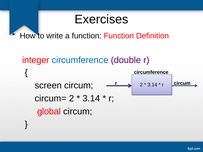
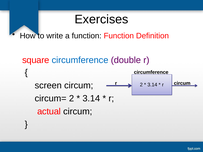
integer: integer -> square
global: global -> actual
